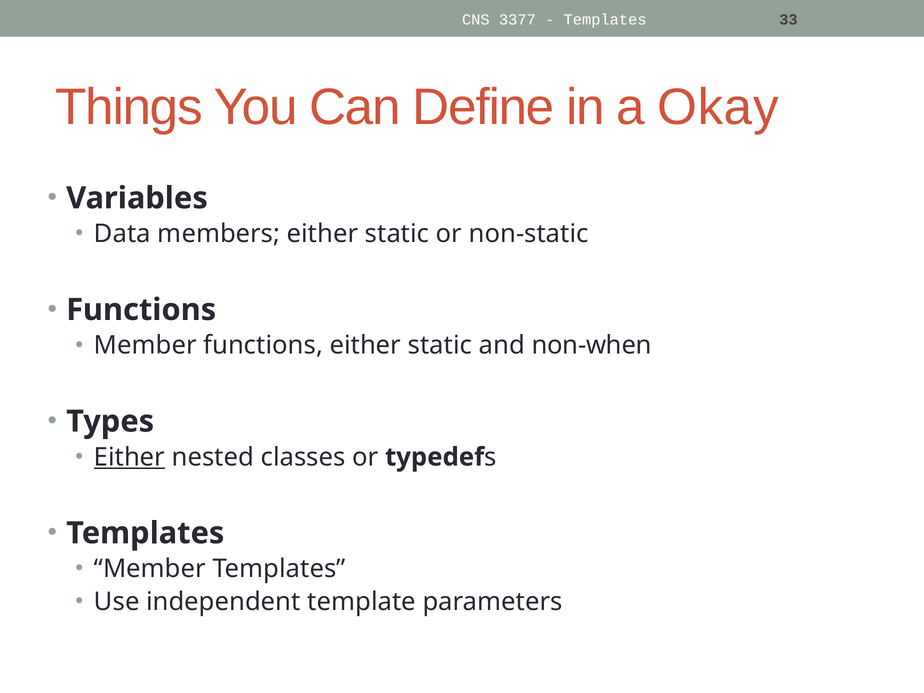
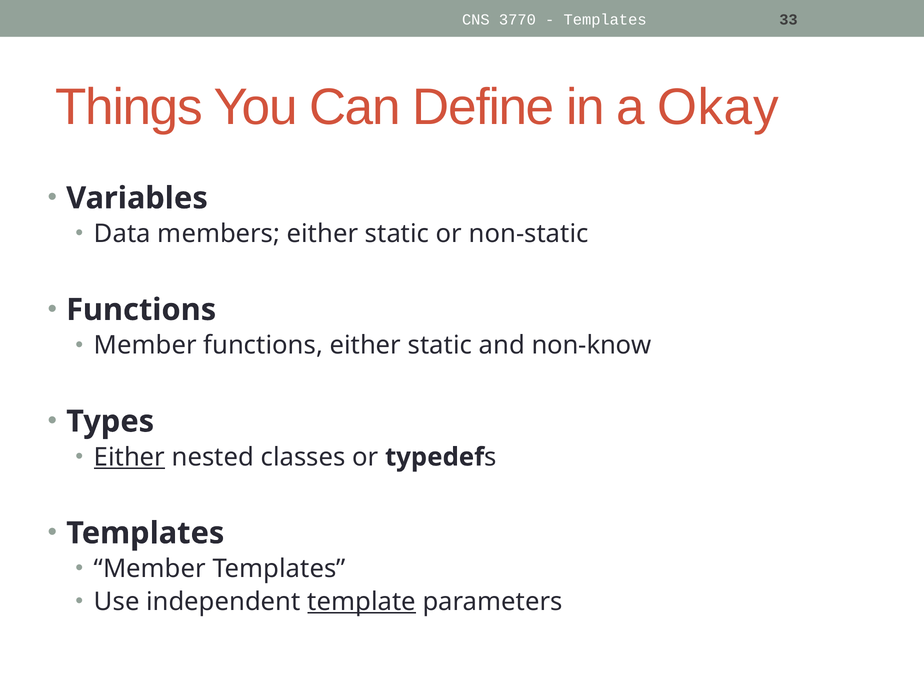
3377: 3377 -> 3770
non-when: non-when -> non-know
template underline: none -> present
